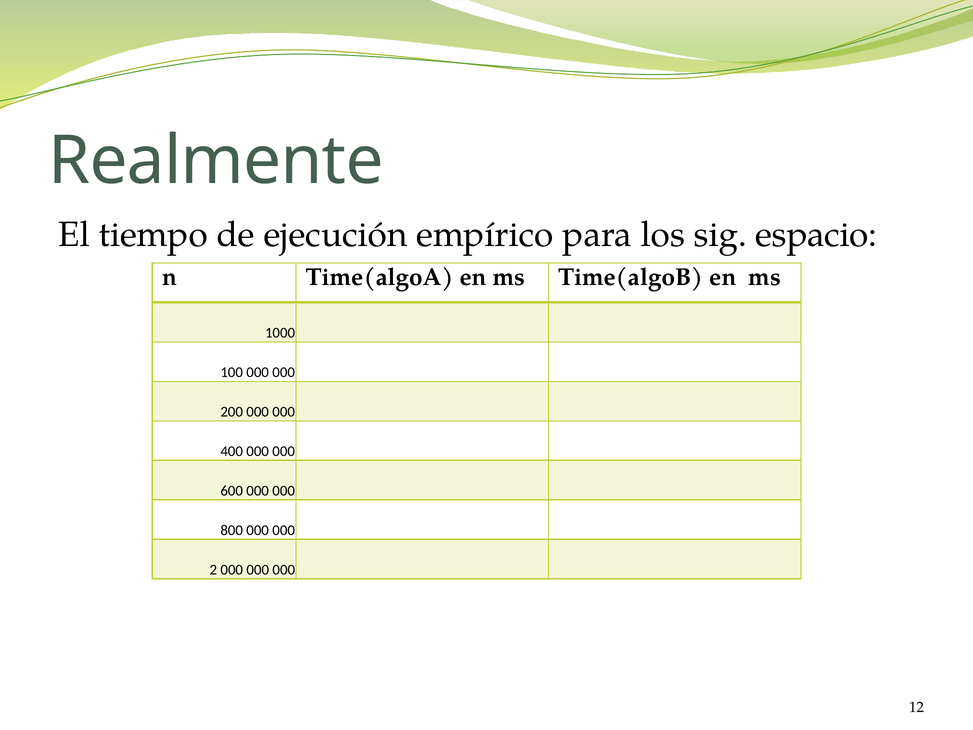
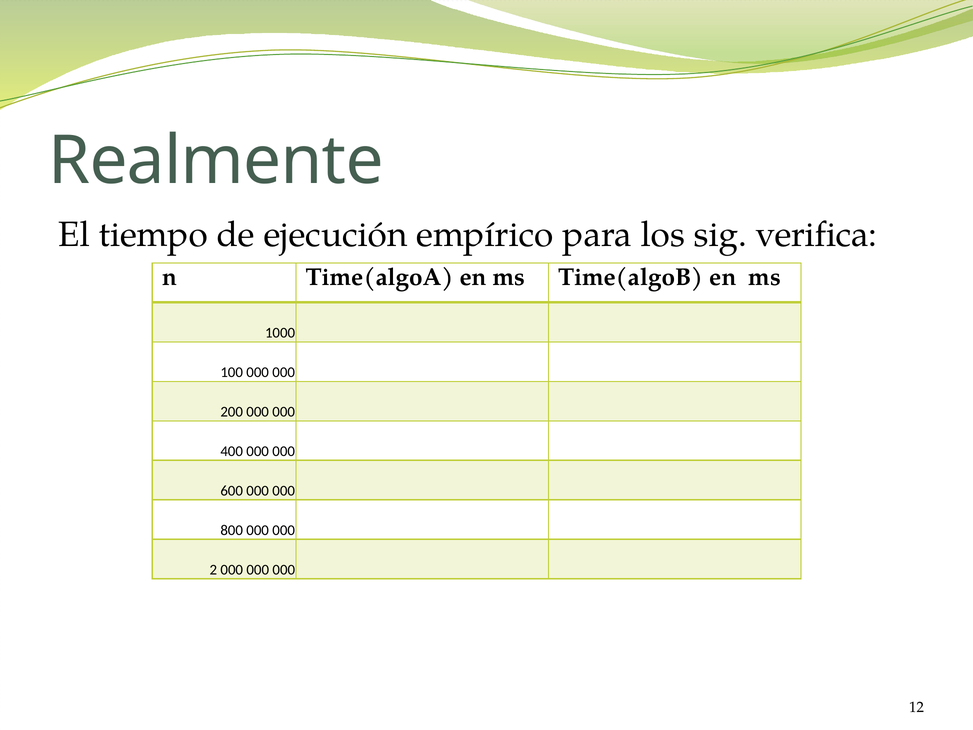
espacio: espacio -> verifica
